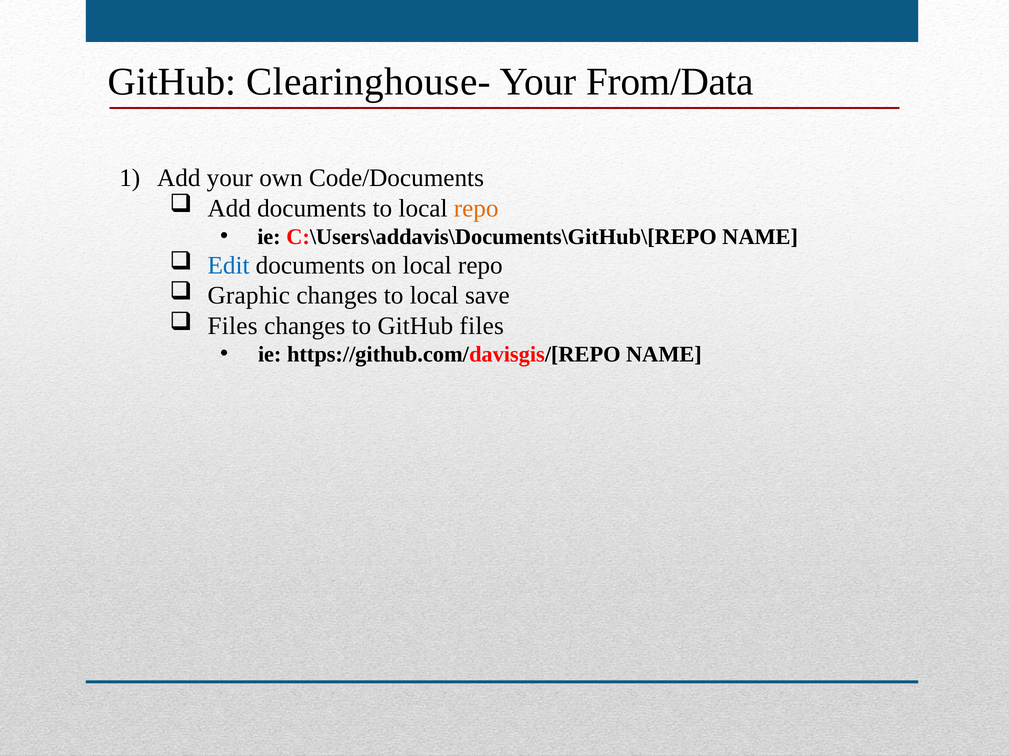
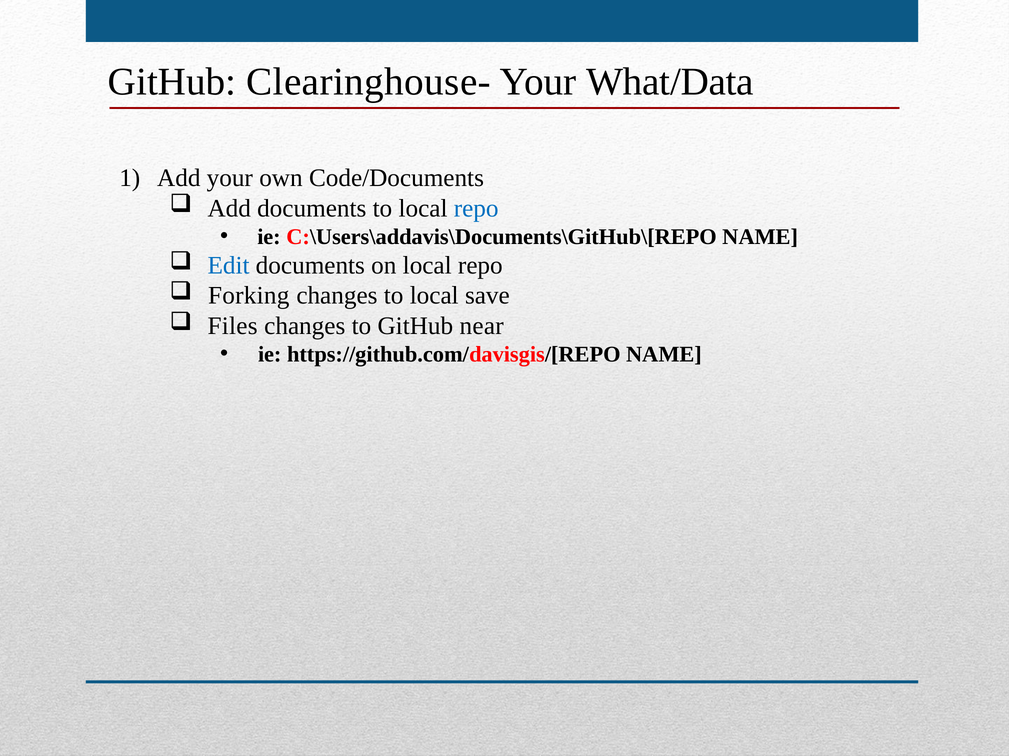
From/Data: From/Data -> What/Data
repo at (476, 208) colour: orange -> blue
Graphic: Graphic -> Forking
GitHub files: files -> near
